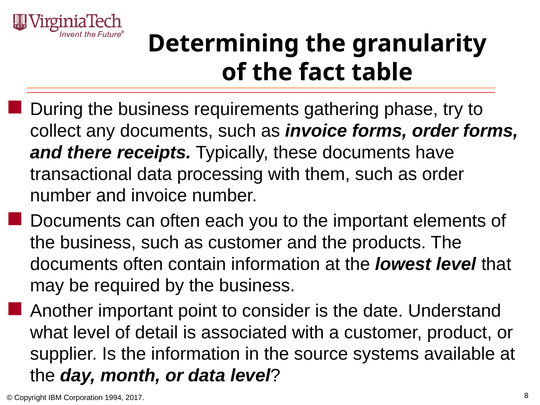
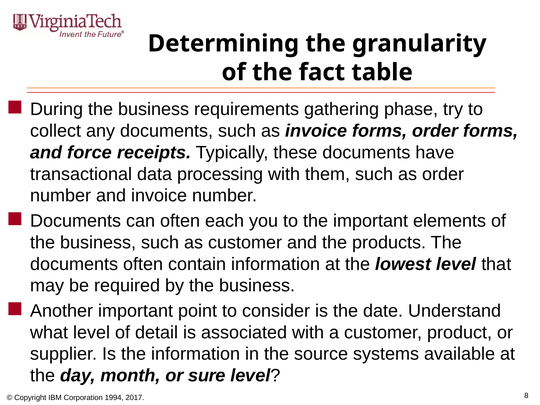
there: there -> force
or data: data -> sure
